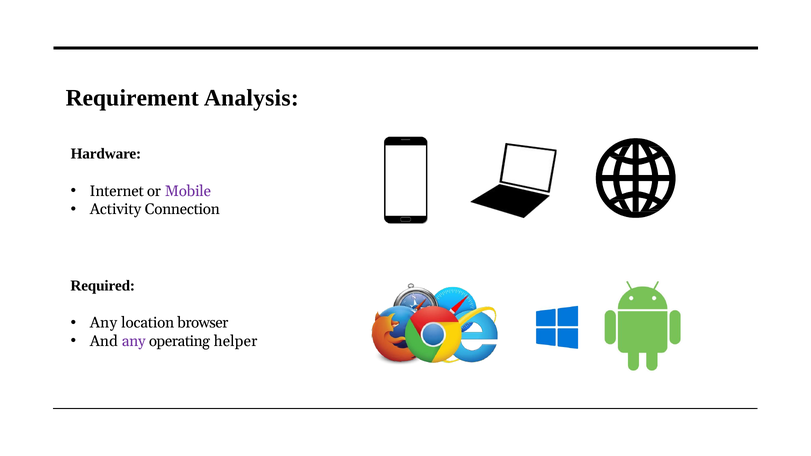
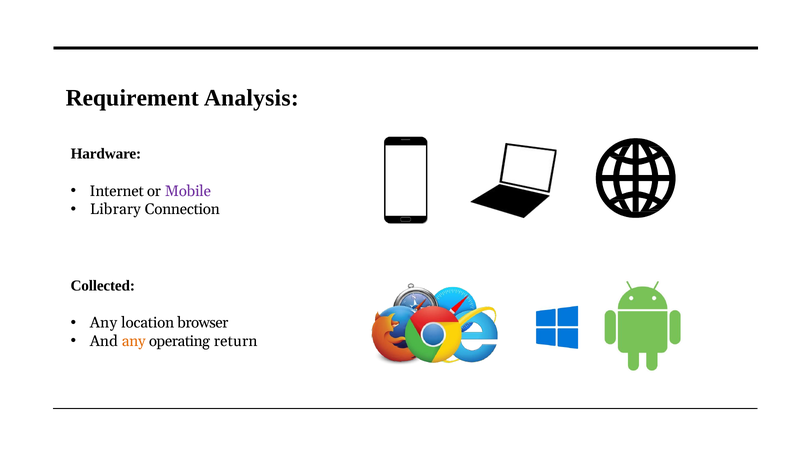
Activity: Activity -> Library
Required: Required -> Collected
any at (134, 341) colour: purple -> orange
helper: helper -> return
